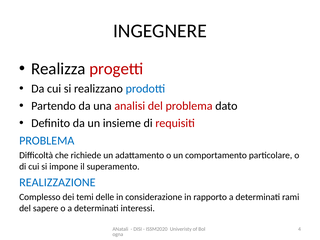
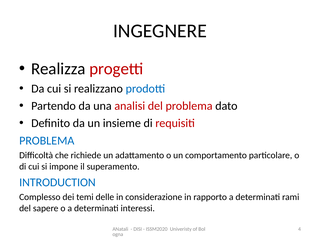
REALIZZAZIONE: REALIZZAZIONE -> INTRODUCTION
